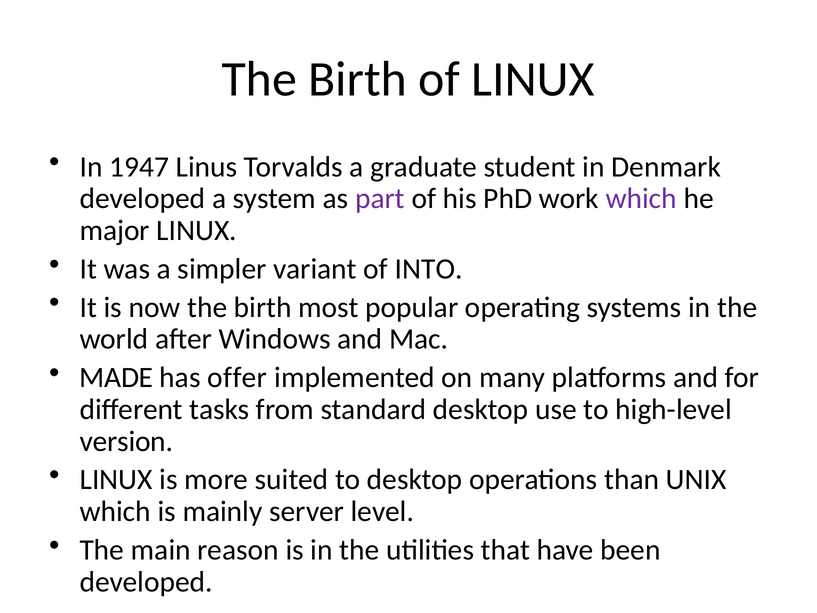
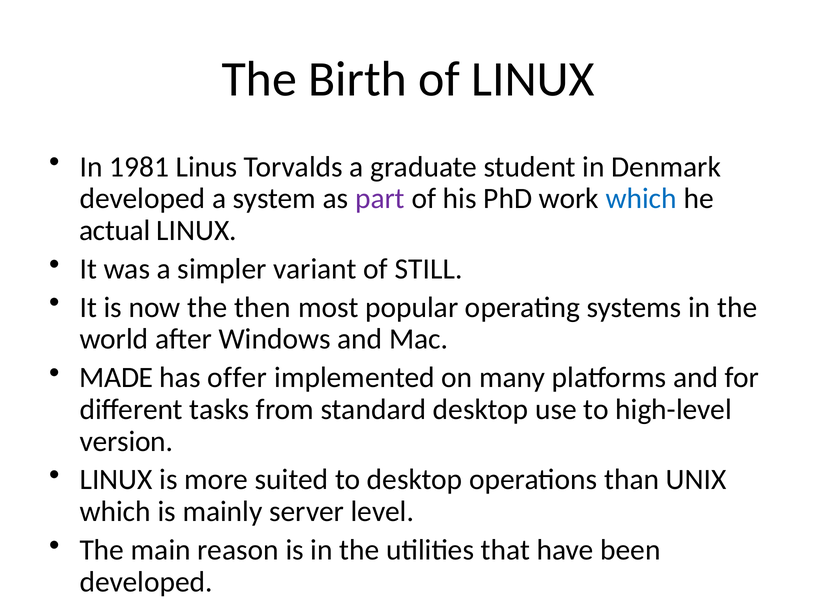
1947: 1947 -> 1981
which at (641, 199) colour: purple -> blue
major: major -> actual
INTO: INTO -> STILL
now the birth: birth -> then
